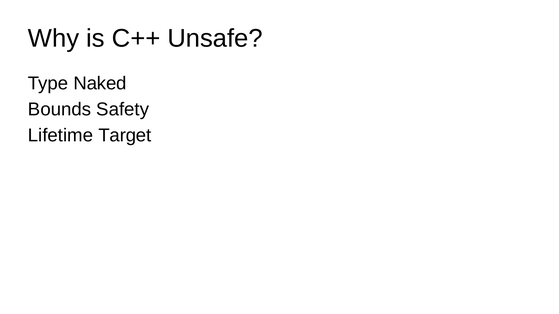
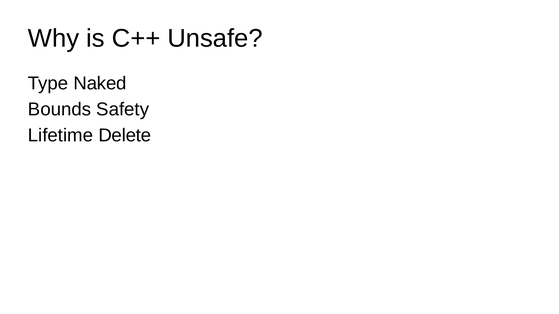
Target: Target -> Delete
